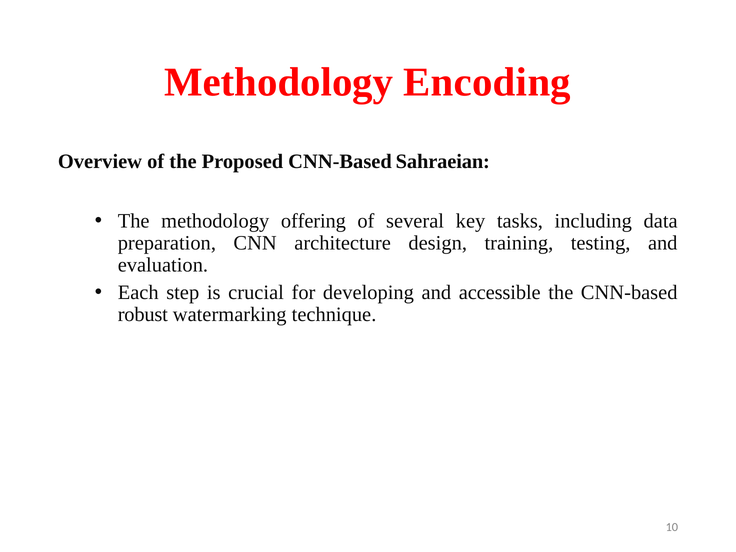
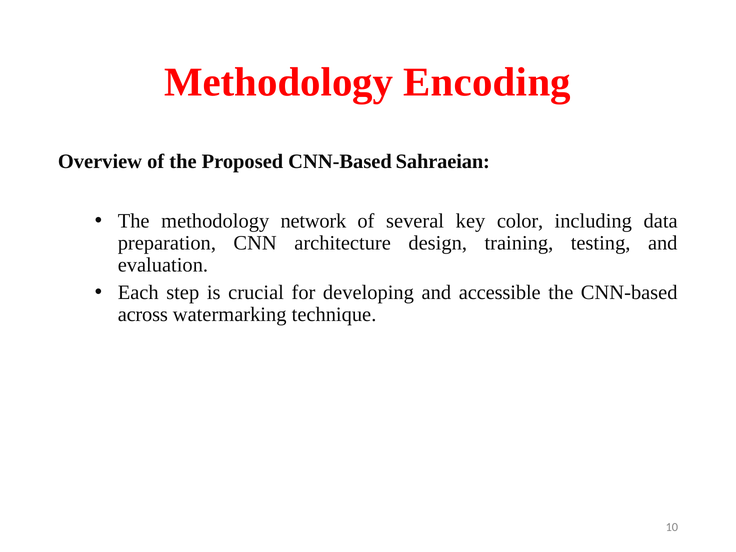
offering: offering -> network
tasks: tasks -> color
robust: robust -> across
